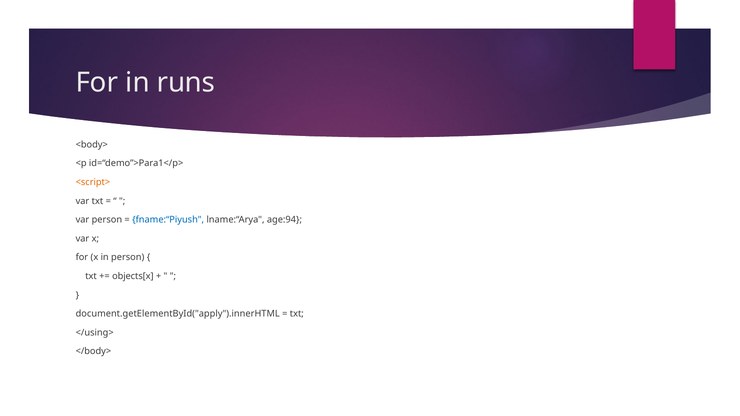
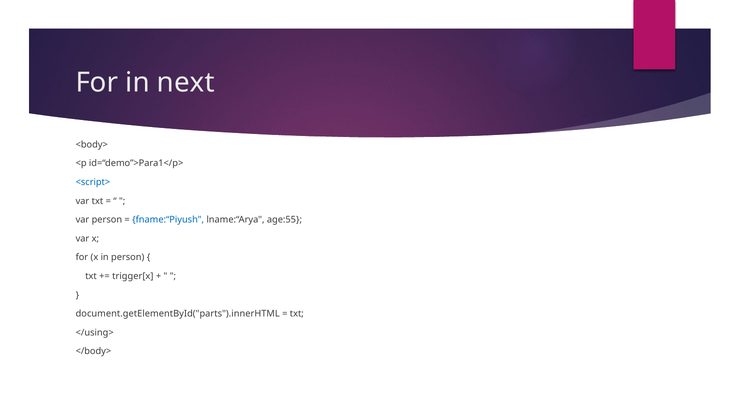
runs: runs -> next
<script> colour: orange -> blue
age:94: age:94 -> age:55
objects[x: objects[x -> trigger[x
document.getElementById("apply").innerHTML: document.getElementById("apply").innerHTML -> document.getElementById("parts").innerHTML
